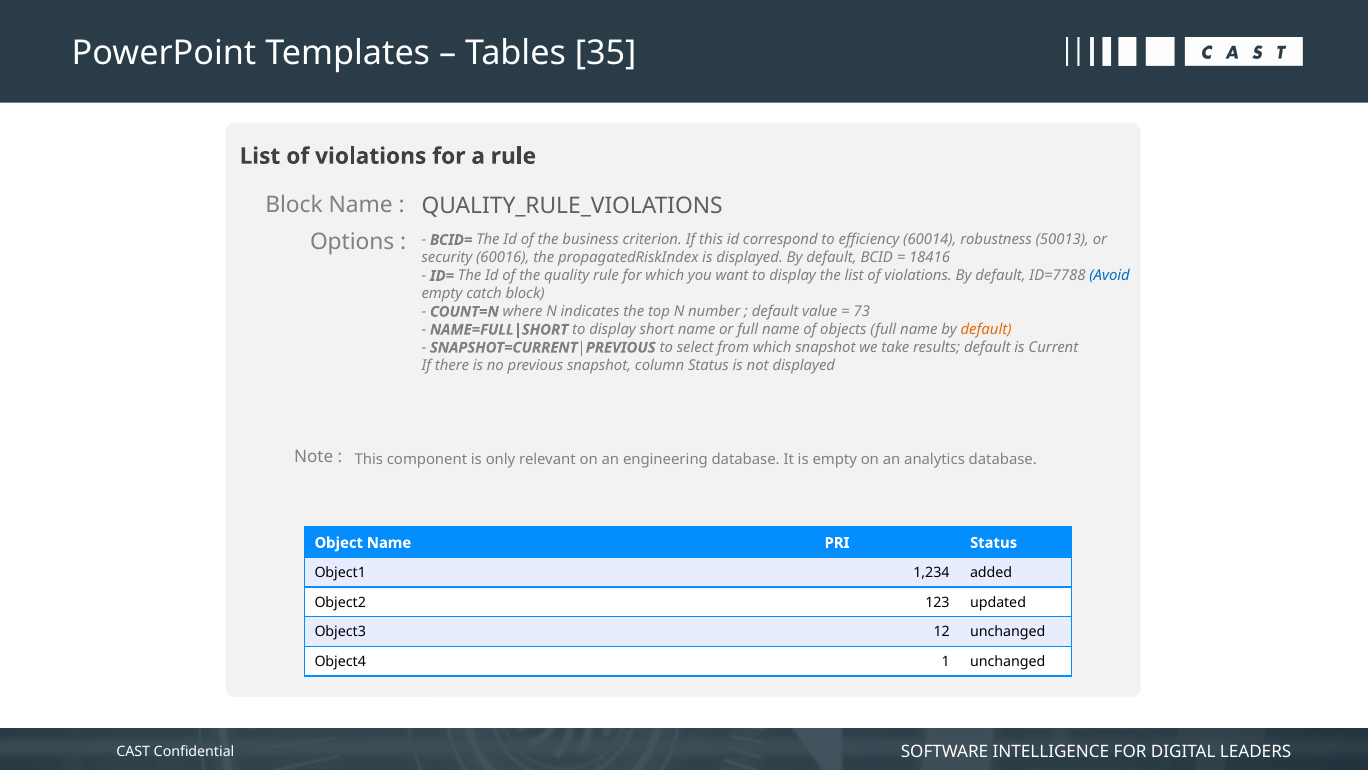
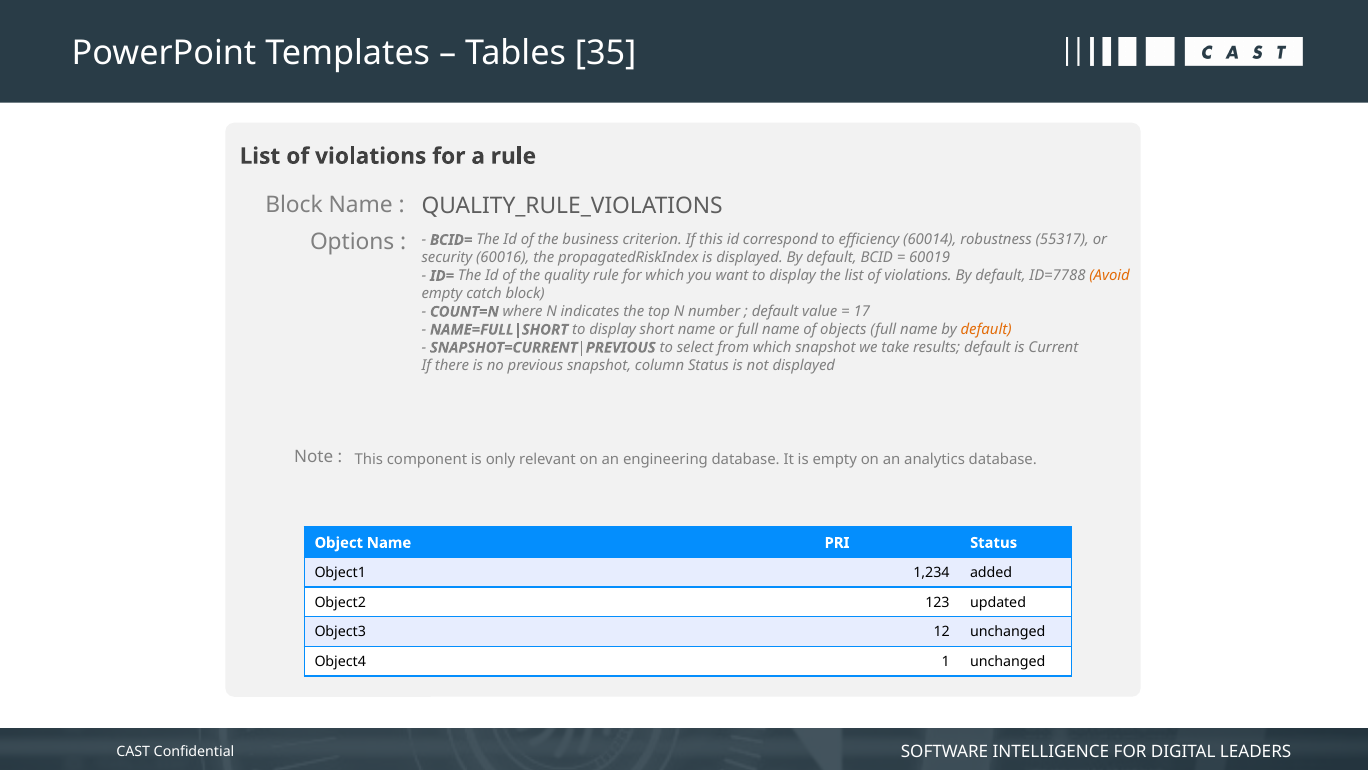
50013: 50013 -> 55317
18416: 18416 -> 60019
Avoid colour: blue -> orange
73: 73 -> 17
